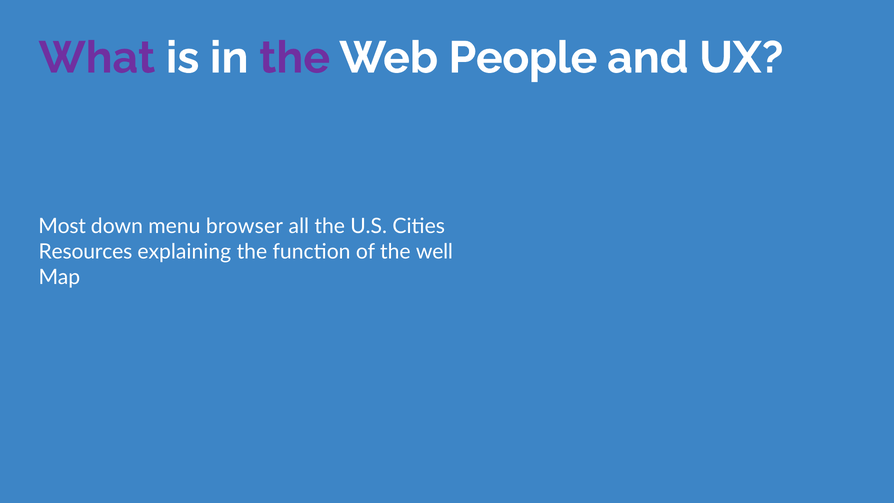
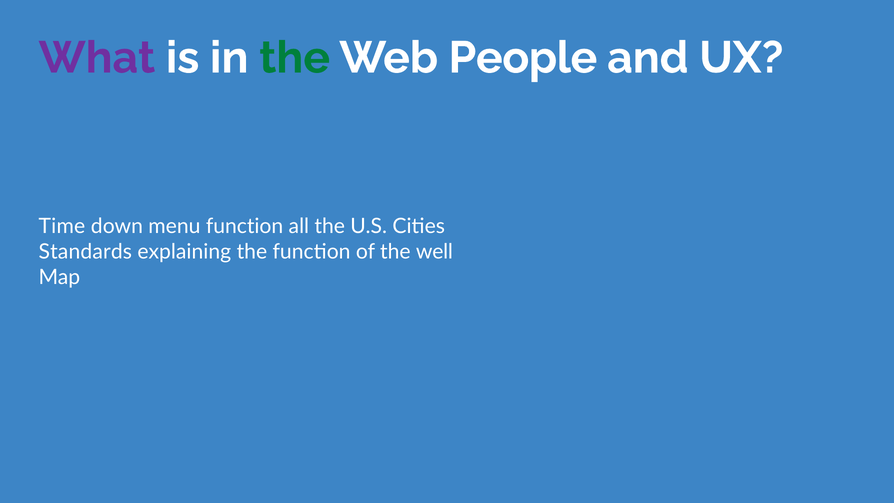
the at (295, 58) colour: purple -> green
Most: Most -> Time
menu browser: browser -> function
Resources: Resources -> Standards
